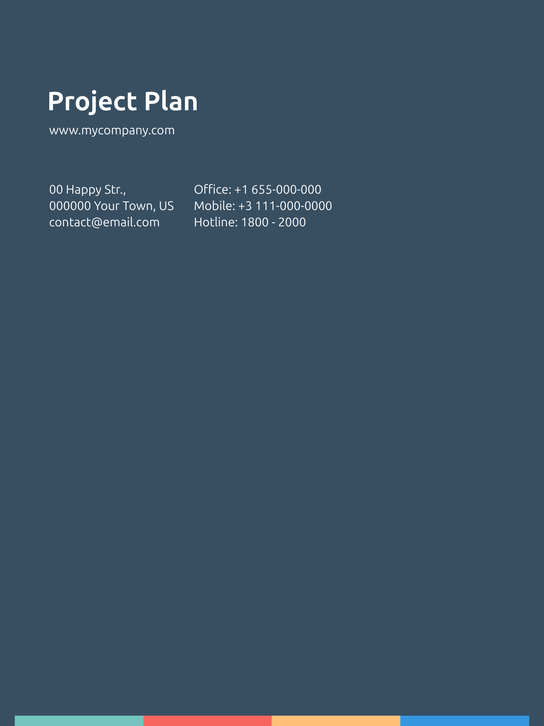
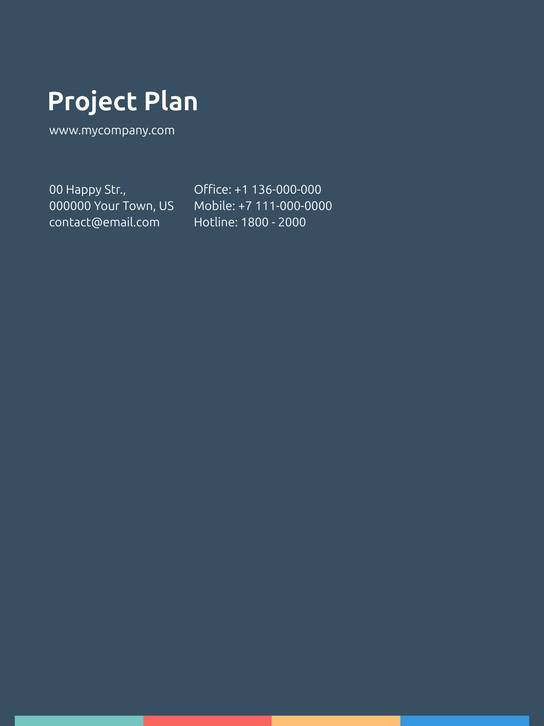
655-000-000: 655-000-000 -> 136-000-000
+3: +3 -> +7
